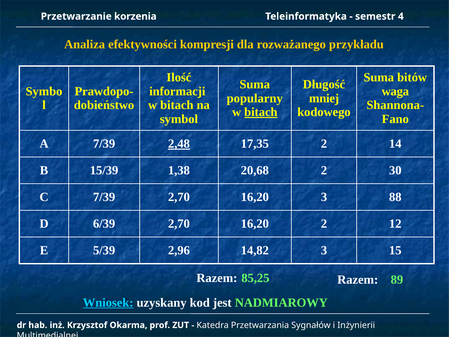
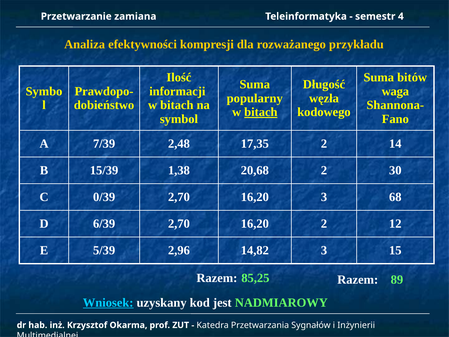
korzenia: korzenia -> zamiana
mniej: mniej -> węzła
2,48 underline: present -> none
C 7/39: 7/39 -> 0/39
88: 88 -> 68
